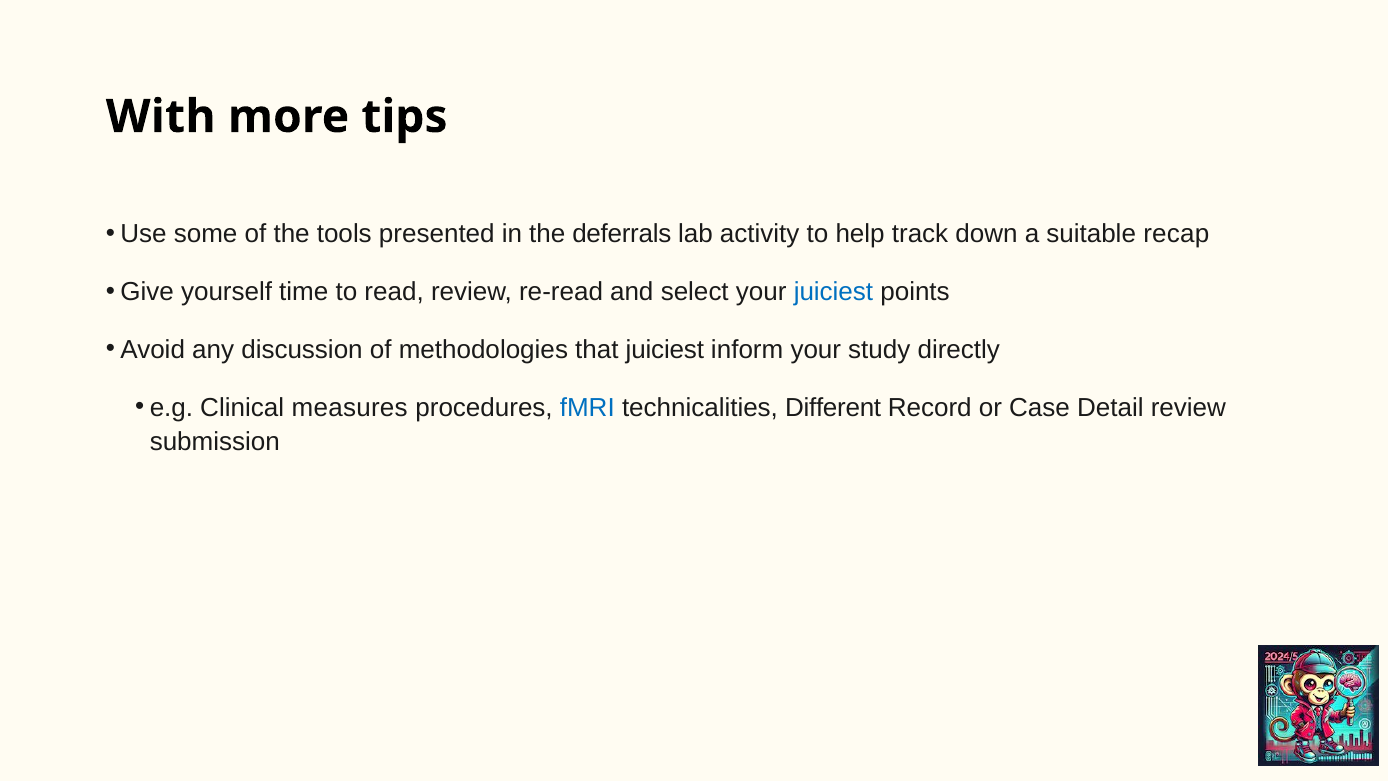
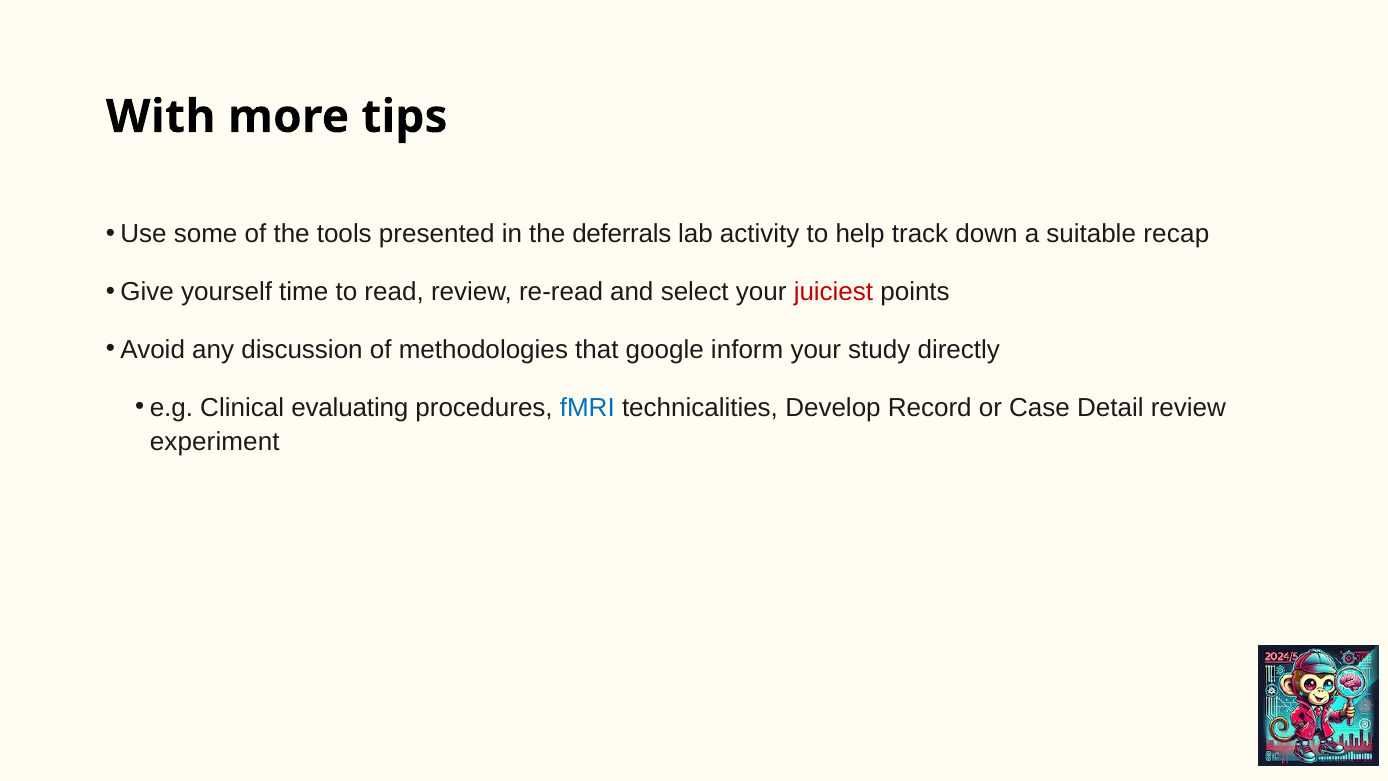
juiciest at (833, 292) colour: blue -> red
that juiciest: juiciest -> google
measures: measures -> evaluating
Different: Different -> Develop
submission: submission -> experiment
